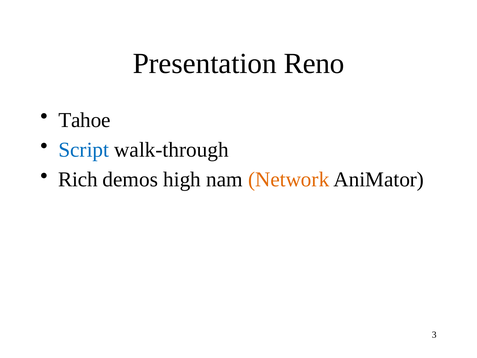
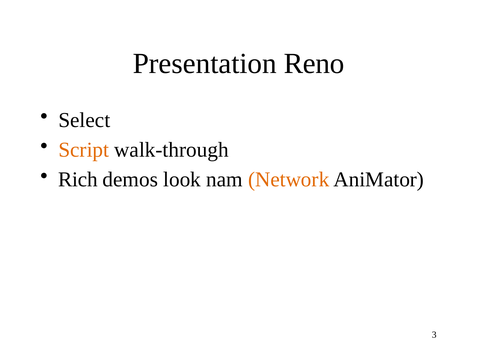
Tahoe: Tahoe -> Select
Script colour: blue -> orange
high: high -> look
